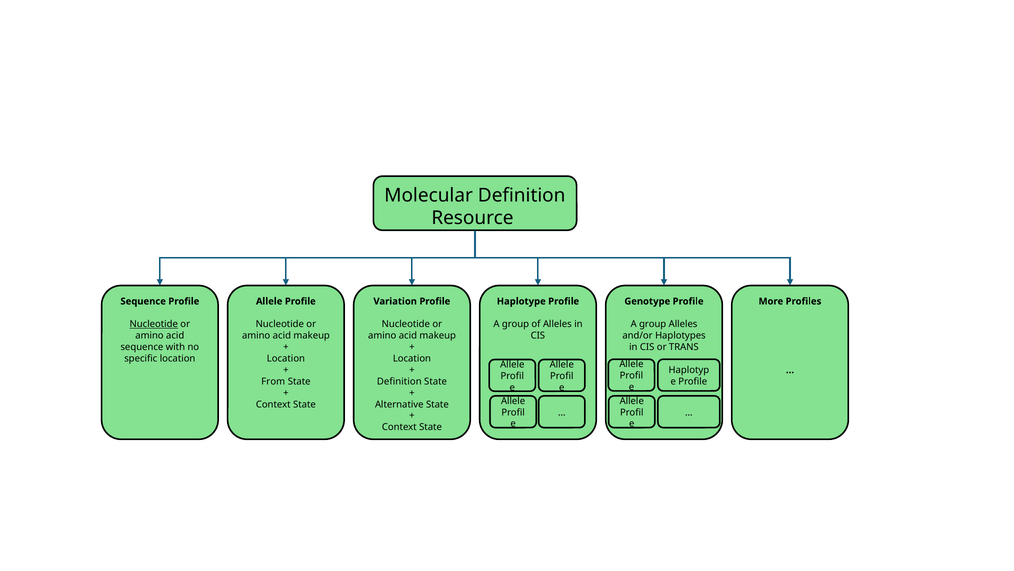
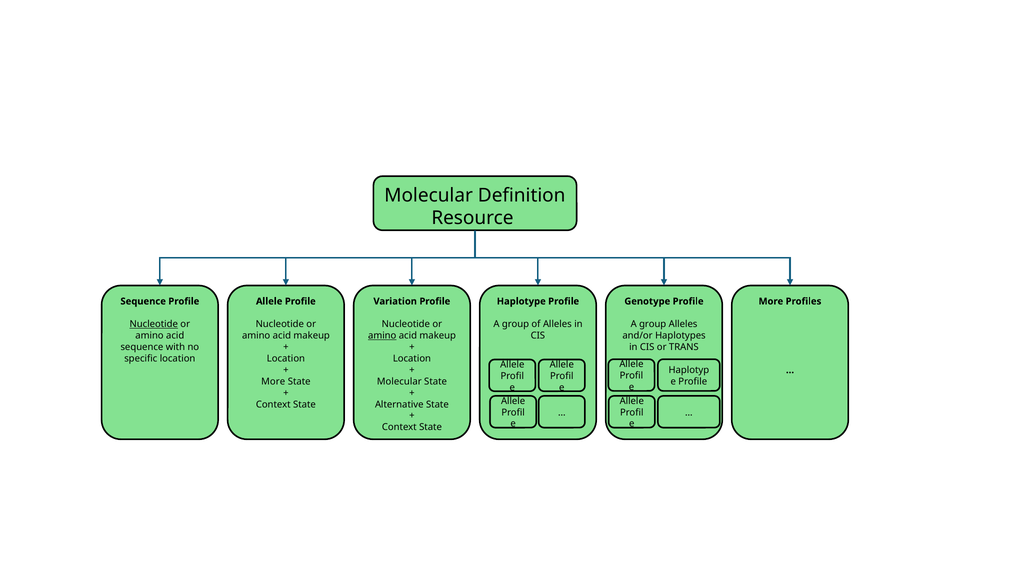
amino at (382, 335) underline: none -> present
From at (273, 381): From -> More
Definition at (399, 381): Definition -> Molecular
